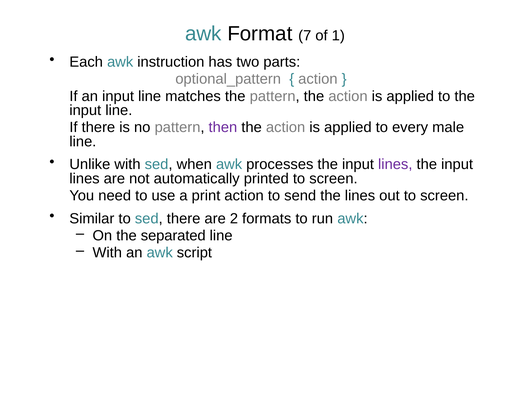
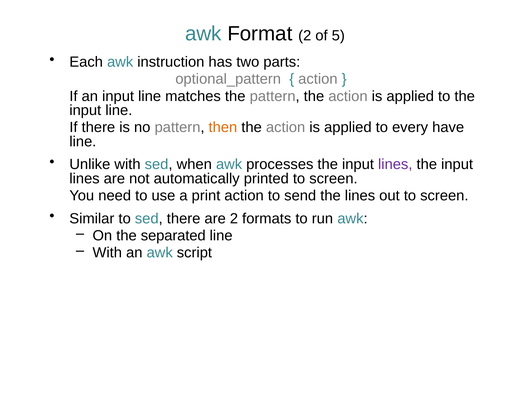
Format 7: 7 -> 2
1: 1 -> 5
then colour: purple -> orange
male: male -> have
